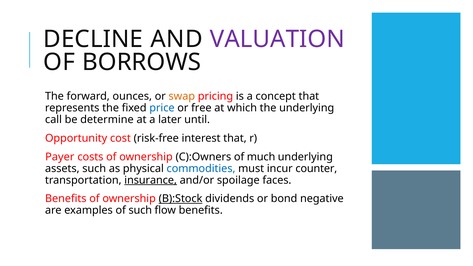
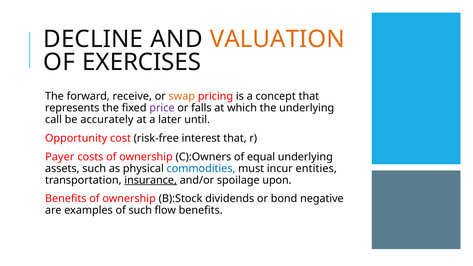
VALUATION colour: purple -> orange
BORROWS: BORROWS -> EXERCISES
ounces: ounces -> receive
price colour: blue -> purple
free: free -> falls
determine: determine -> accurately
much: much -> equal
counter: counter -> entities
faces: faces -> upon
B):Stock underline: present -> none
